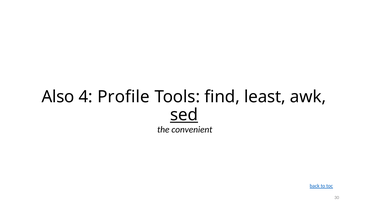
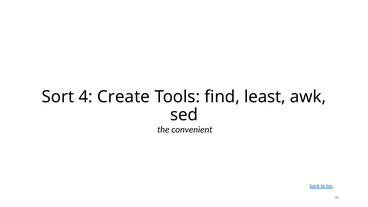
Also: Also -> Sort
Profile: Profile -> Create
sed underline: present -> none
